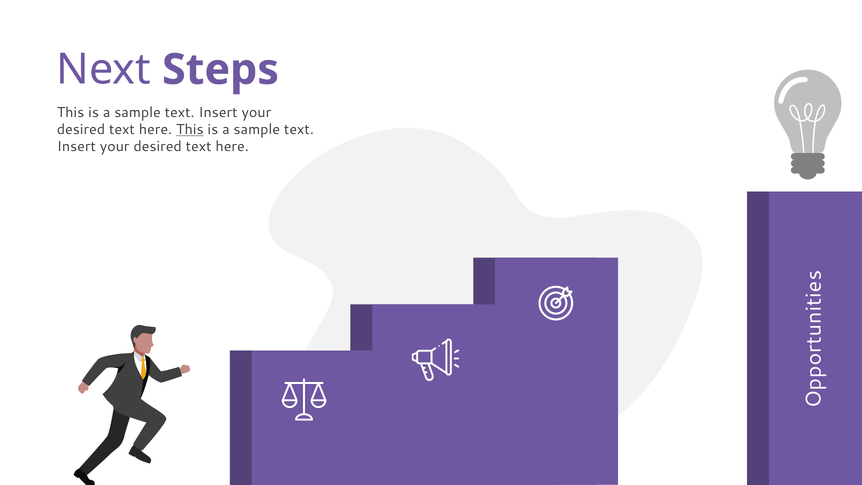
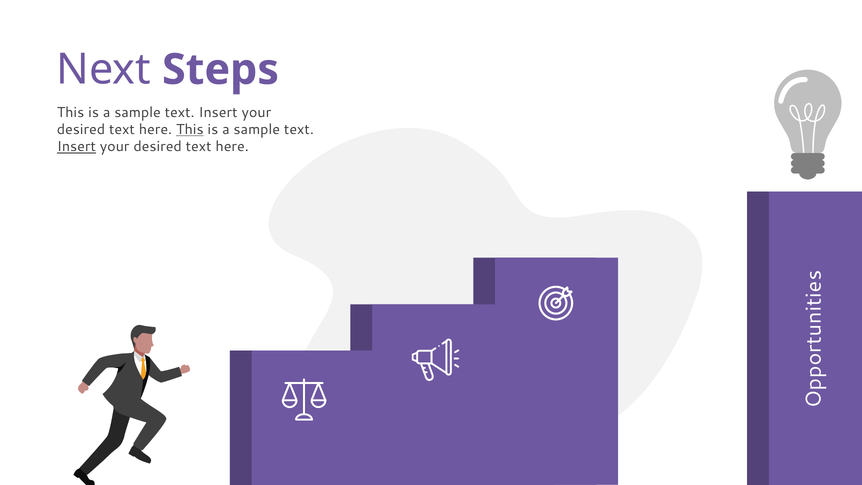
Insert at (76, 147) underline: none -> present
